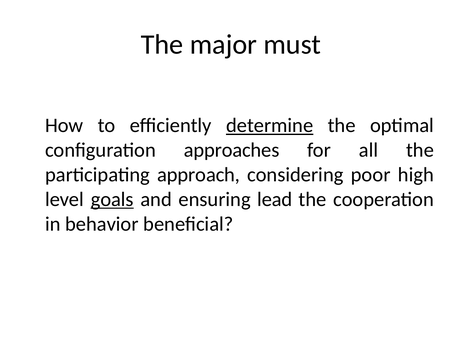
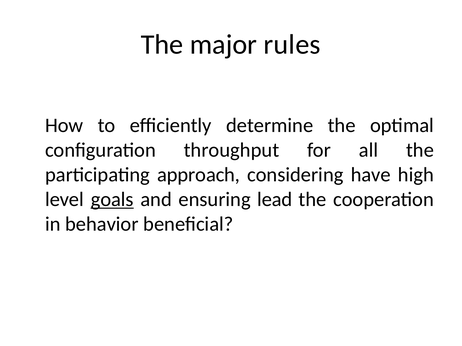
must: must -> rules
determine underline: present -> none
approaches: approaches -> throughput
poor: poor -> have
